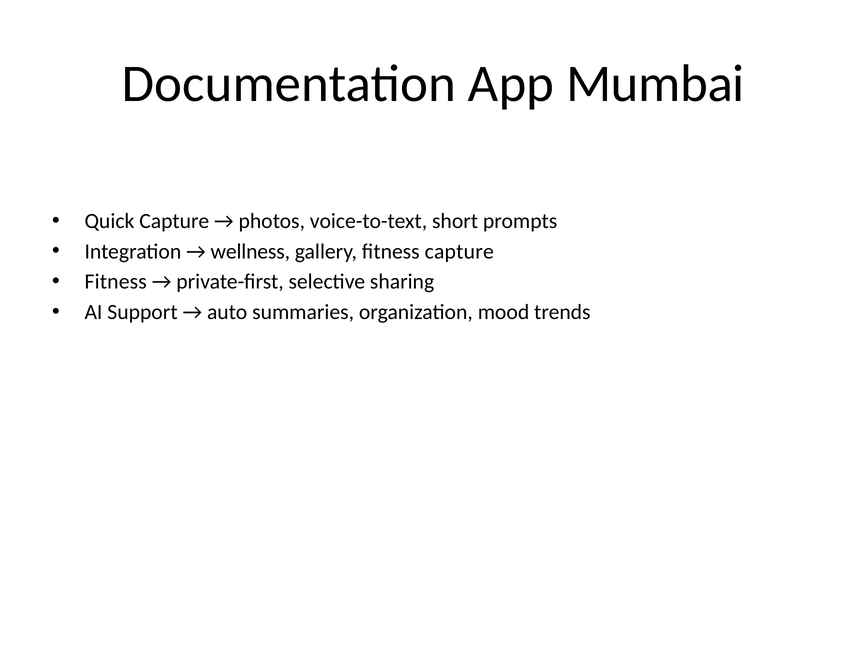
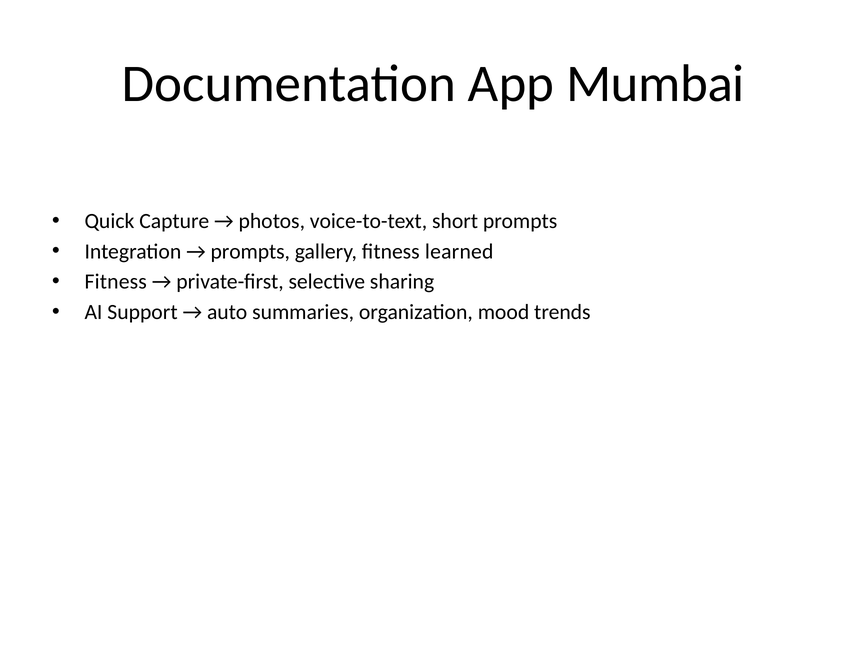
wellness at (250, 252): wellness -> prompts
fitness capture: capture -> learned
